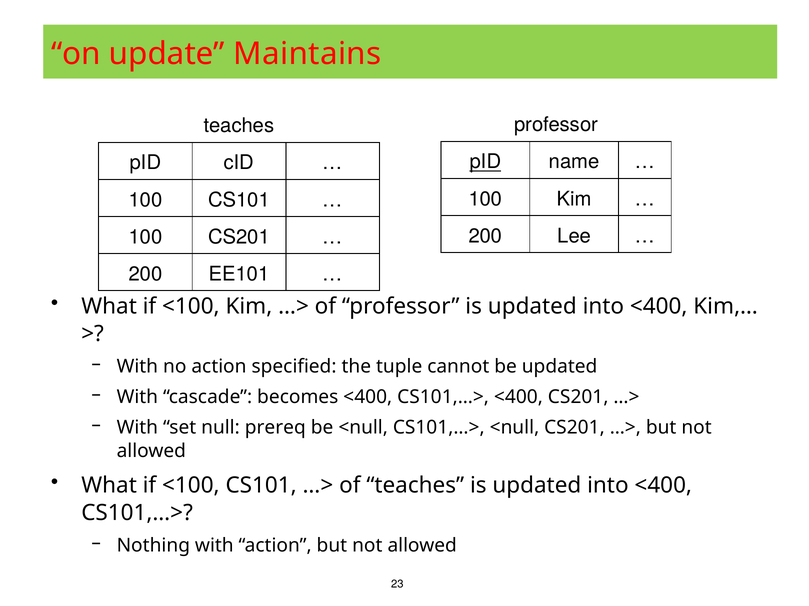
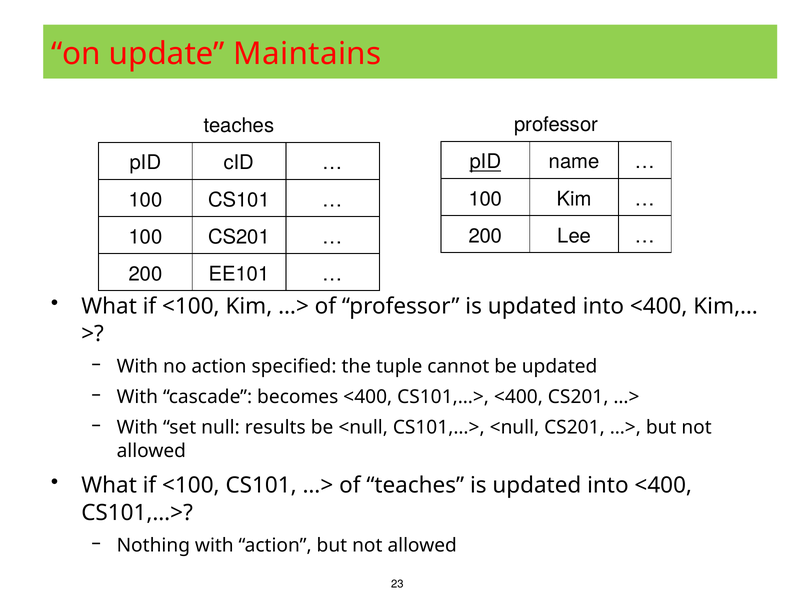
prereq: prereq -> results
